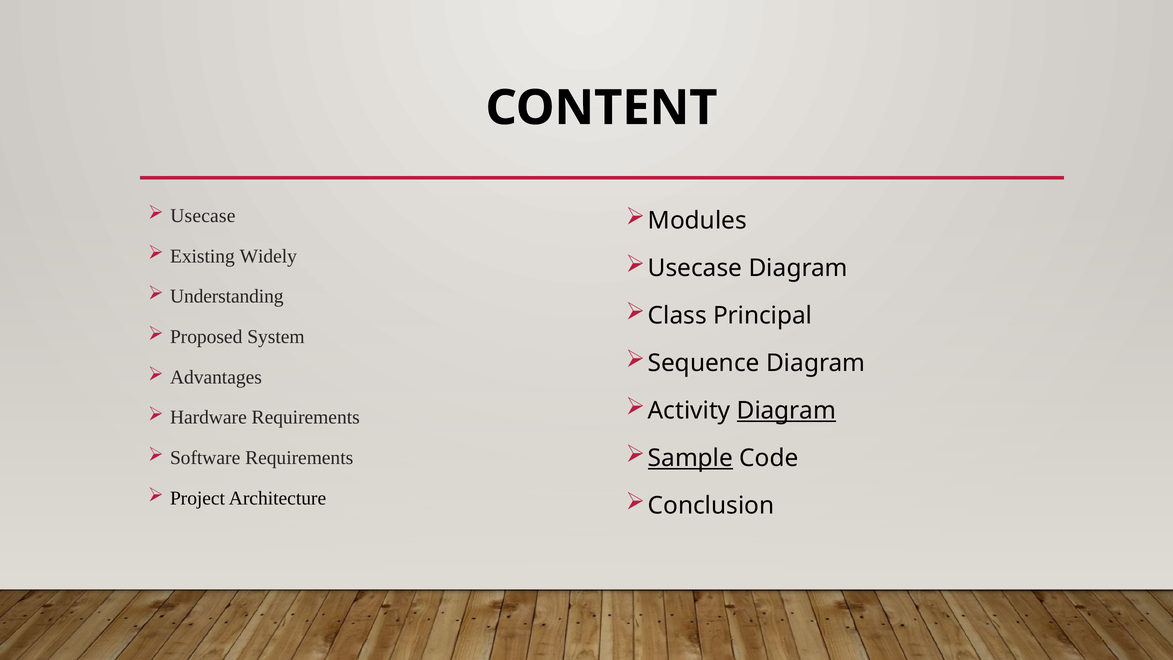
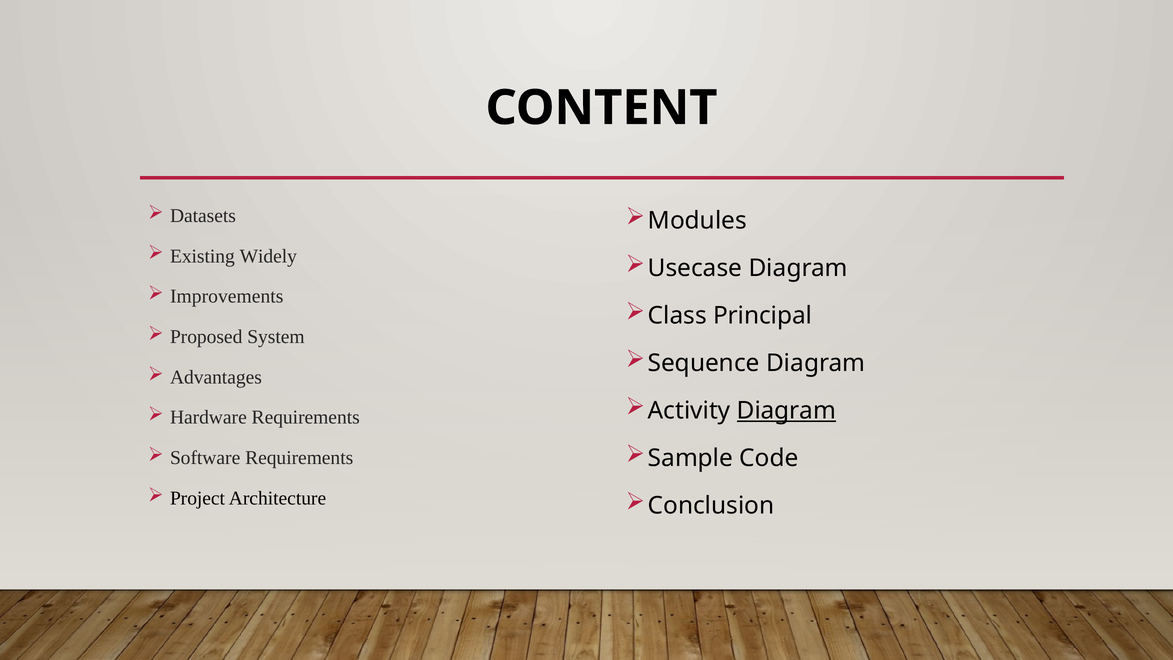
Usecase at (203, 216): Usecase -> Datasets
Understanding: Understanding -> Improvements
Sample underline: present -> none
